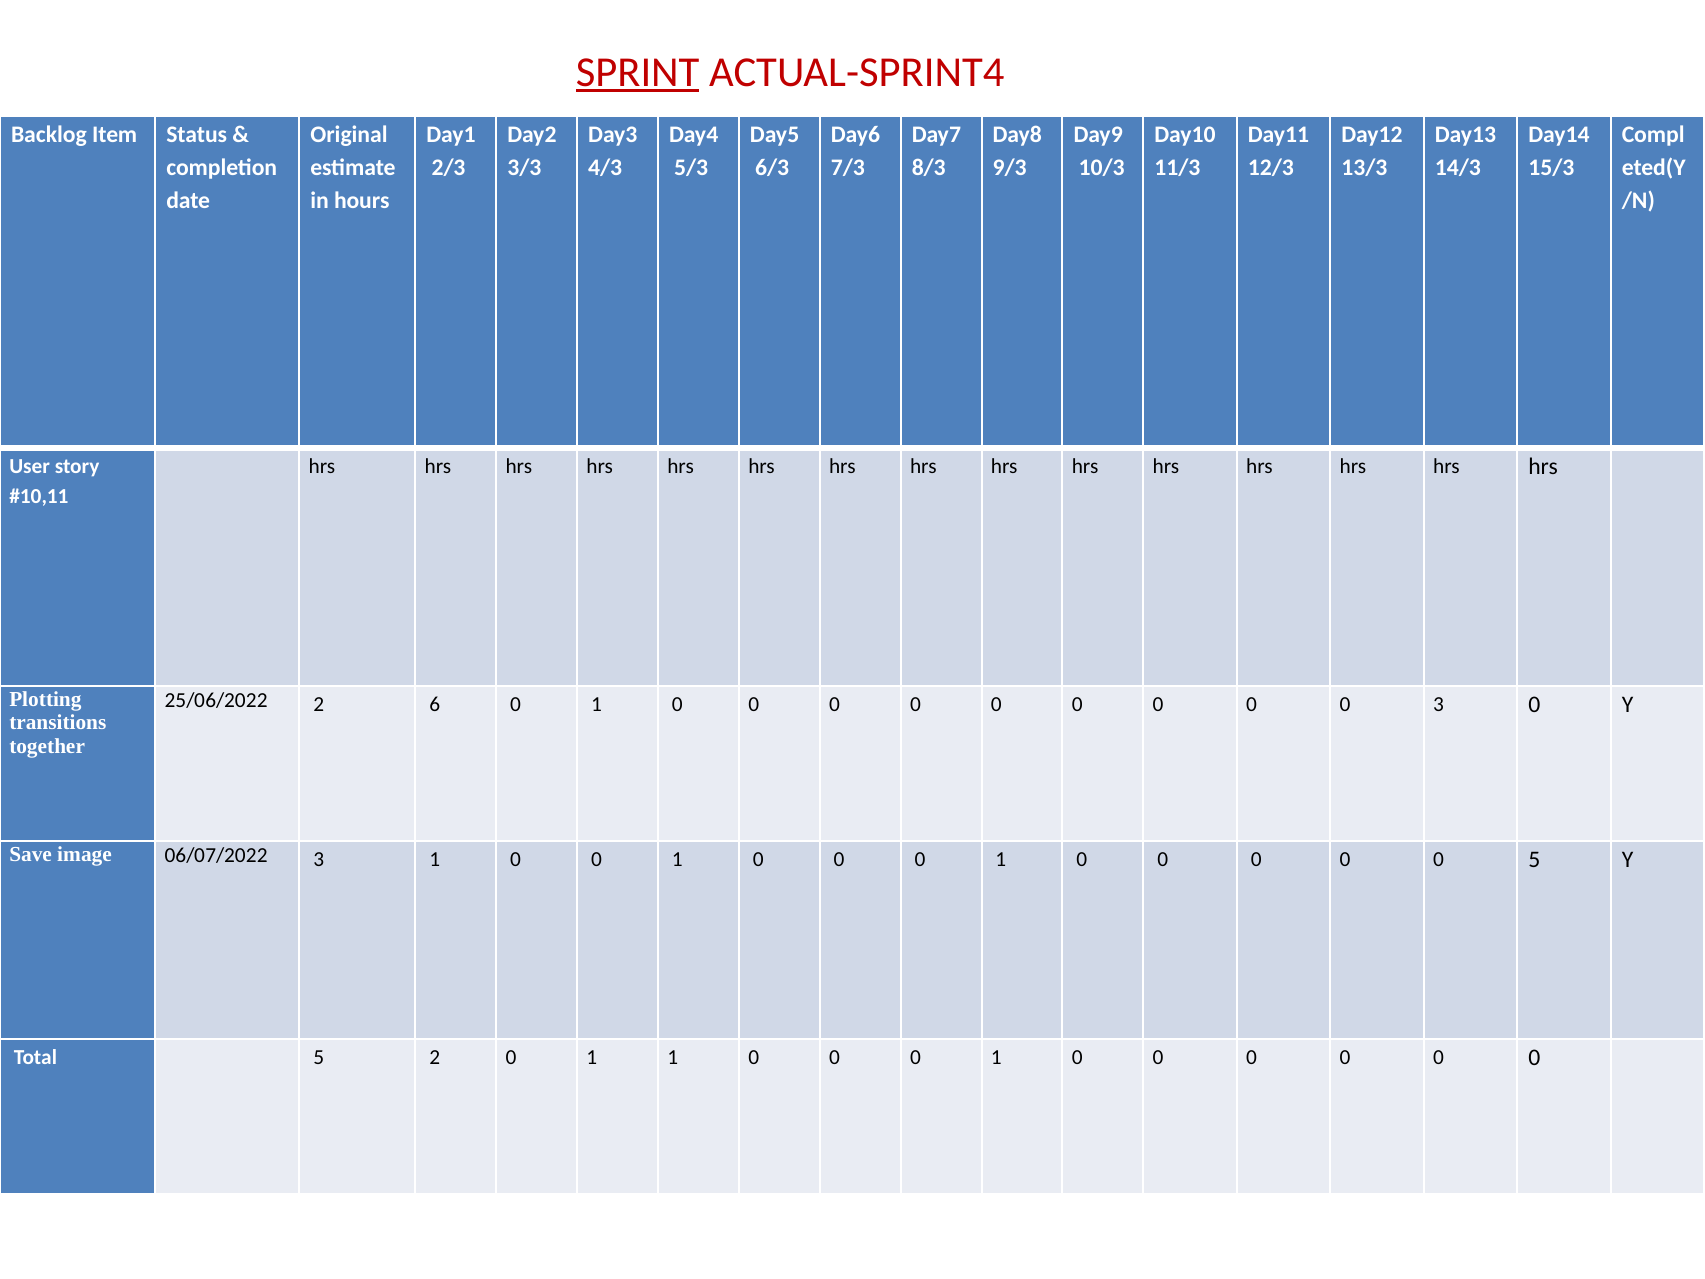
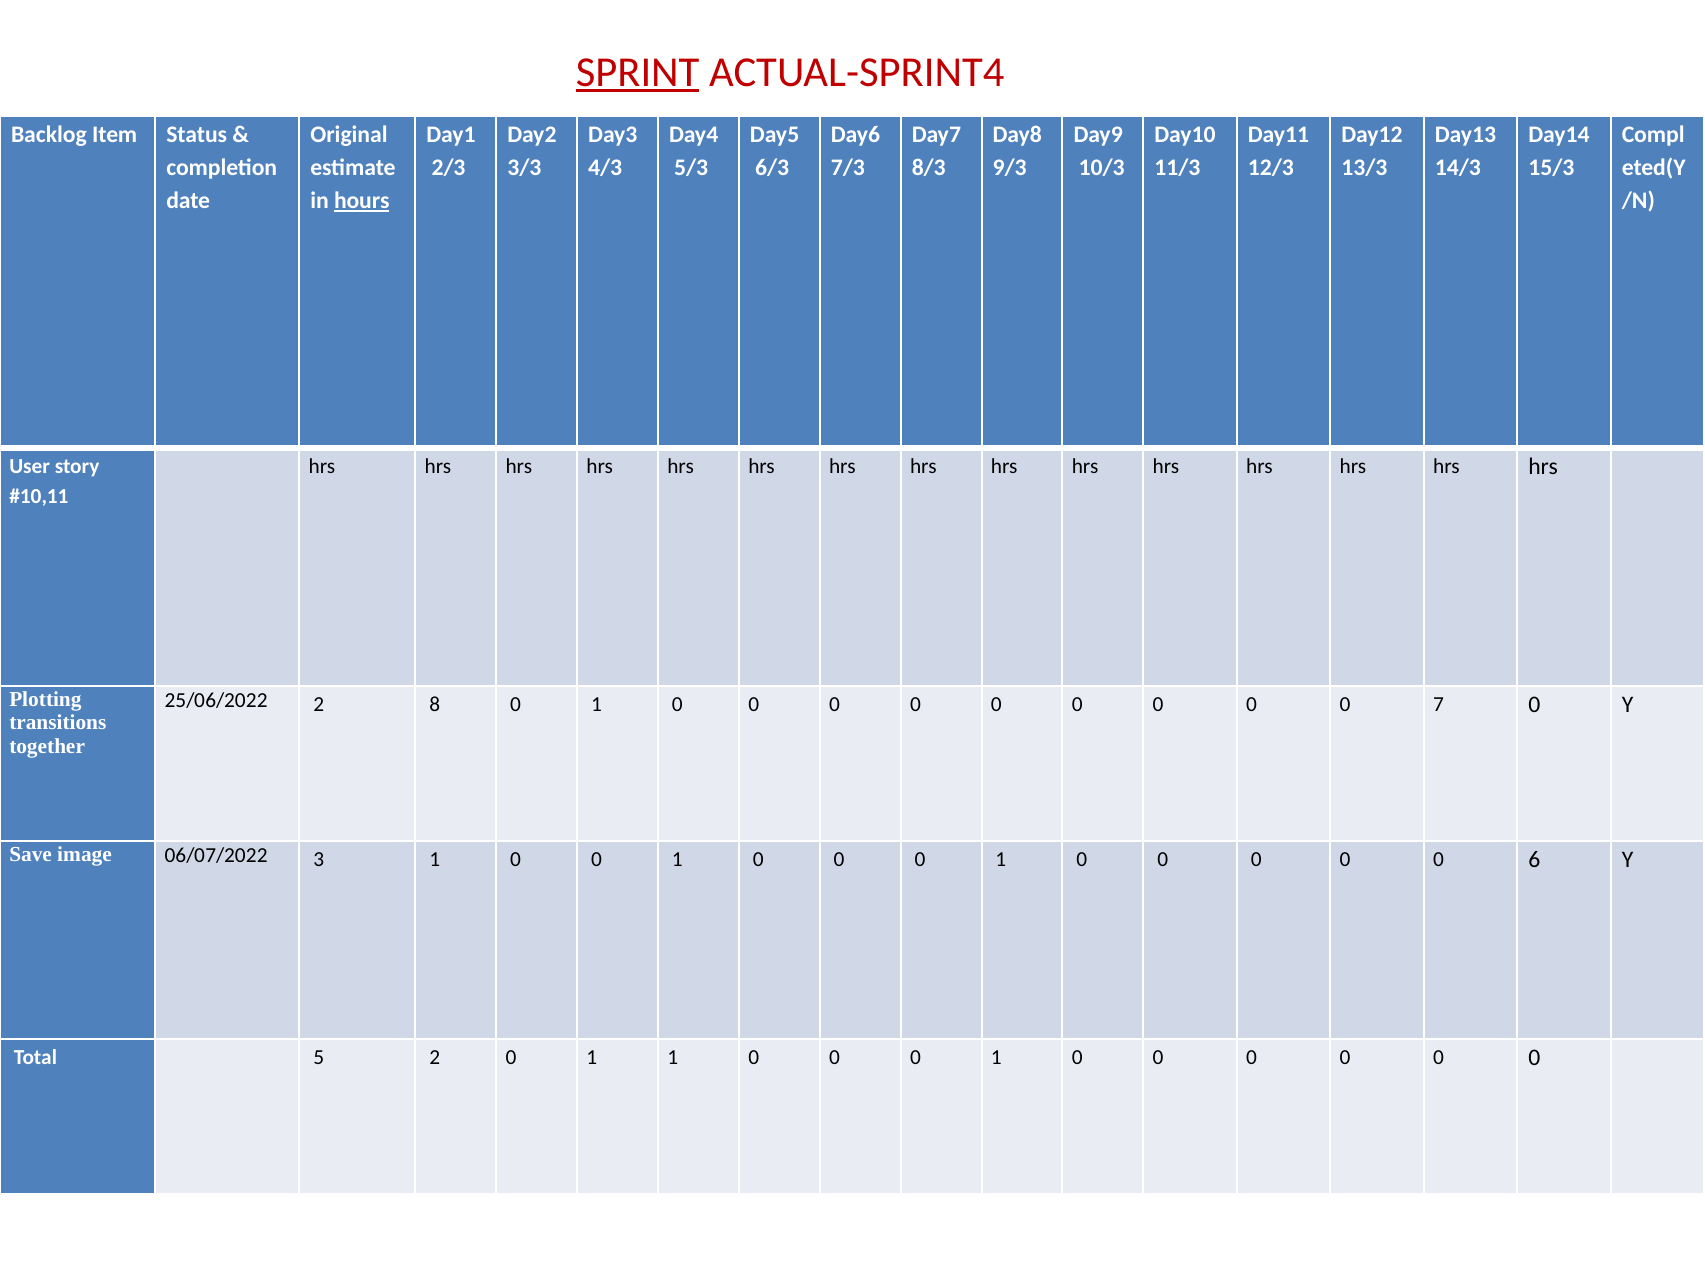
hours underline: none -> present
6: 6 -> 8
0 3: 3 -> 7
0 5: 5 -> 6
